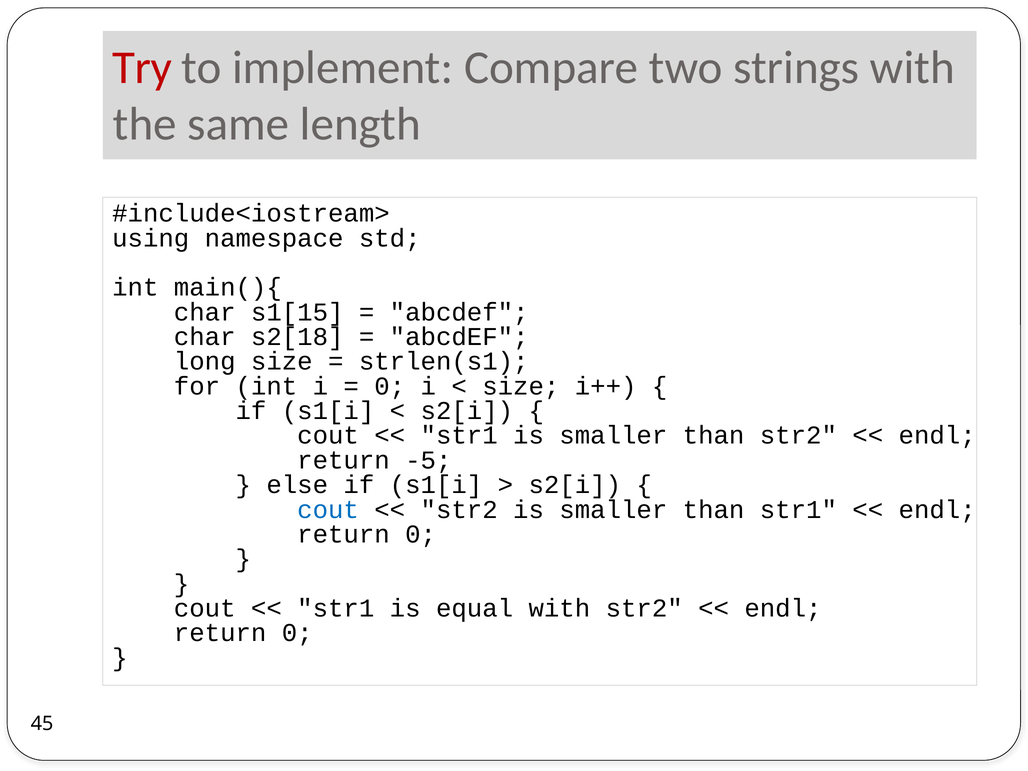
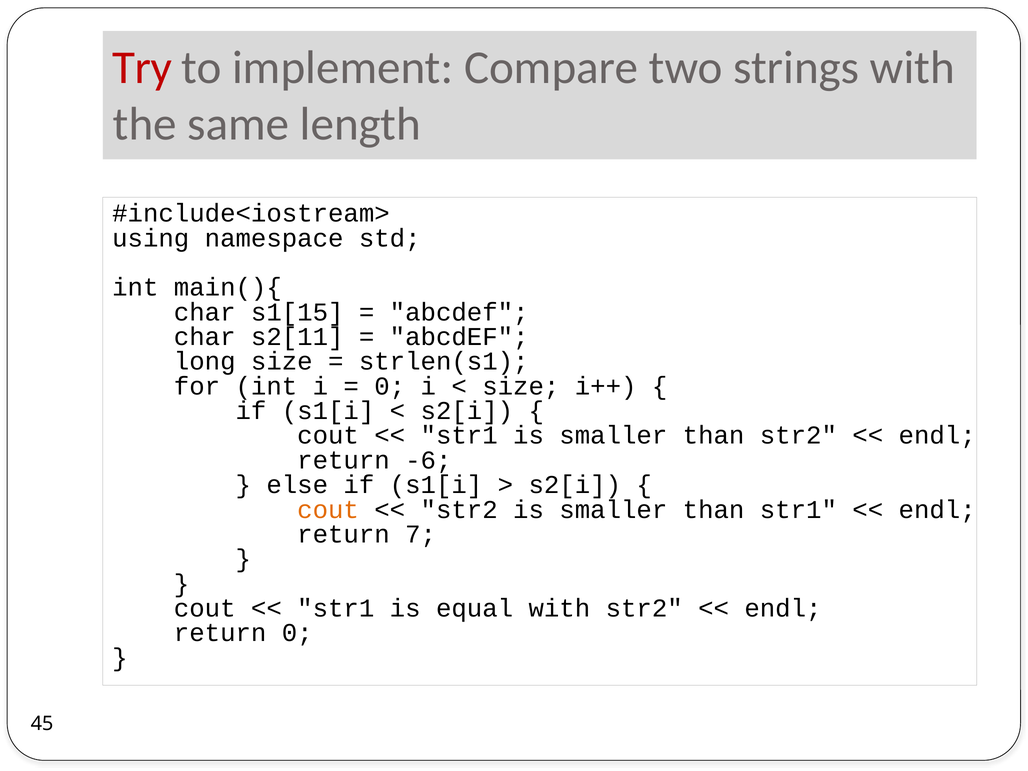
s2[18: s2[18 -> s2[11
-5: -5 -> -6
cout at (328, 510) colour: blue -> orange
0 at (421, 534): 0 -> 7
